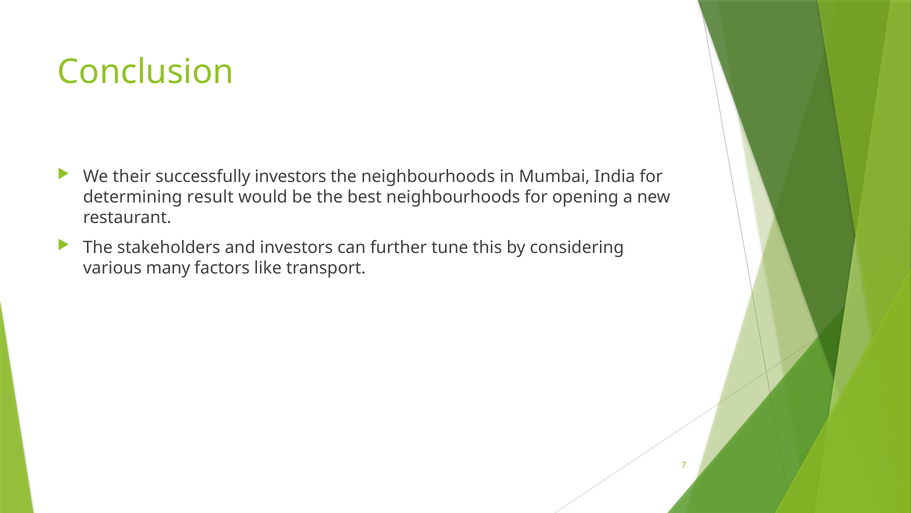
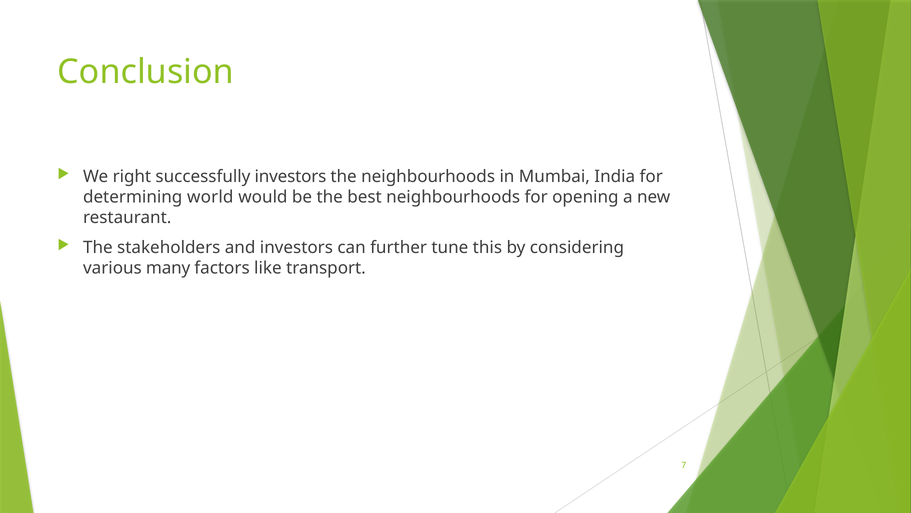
their: their -> right
result: result -> world
